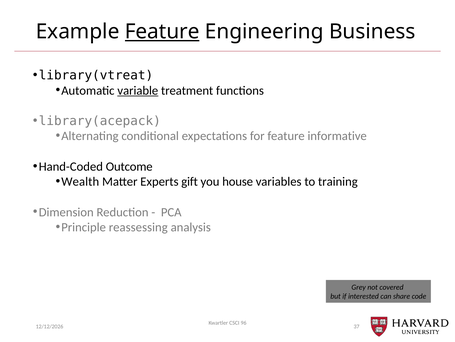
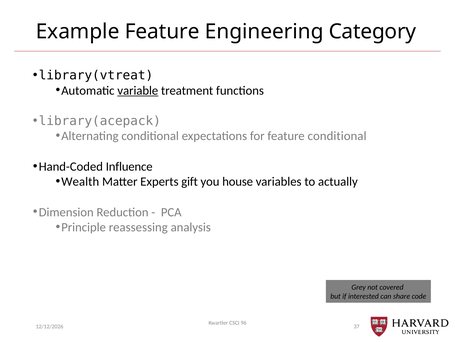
Feature at (162, 32) underline: present -> none
Business: Business -> Category
feature informative: informative -> conditional
Outcome: Outcome -> Influence
training: training -> actually
